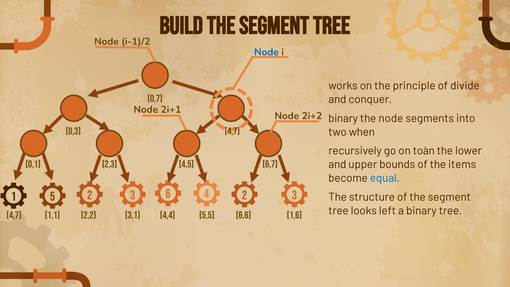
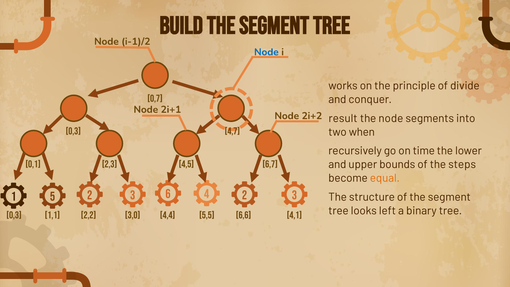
binary at (343, 118): binary -> result
toàn: toàn -> time
items: items -> steps
equal colour: blue -> orange
4,7 at (14, 215): 4,7 -> 0,3
3,1: 3,1 -> 3,0
1,6: 1,6 -> 4,1
